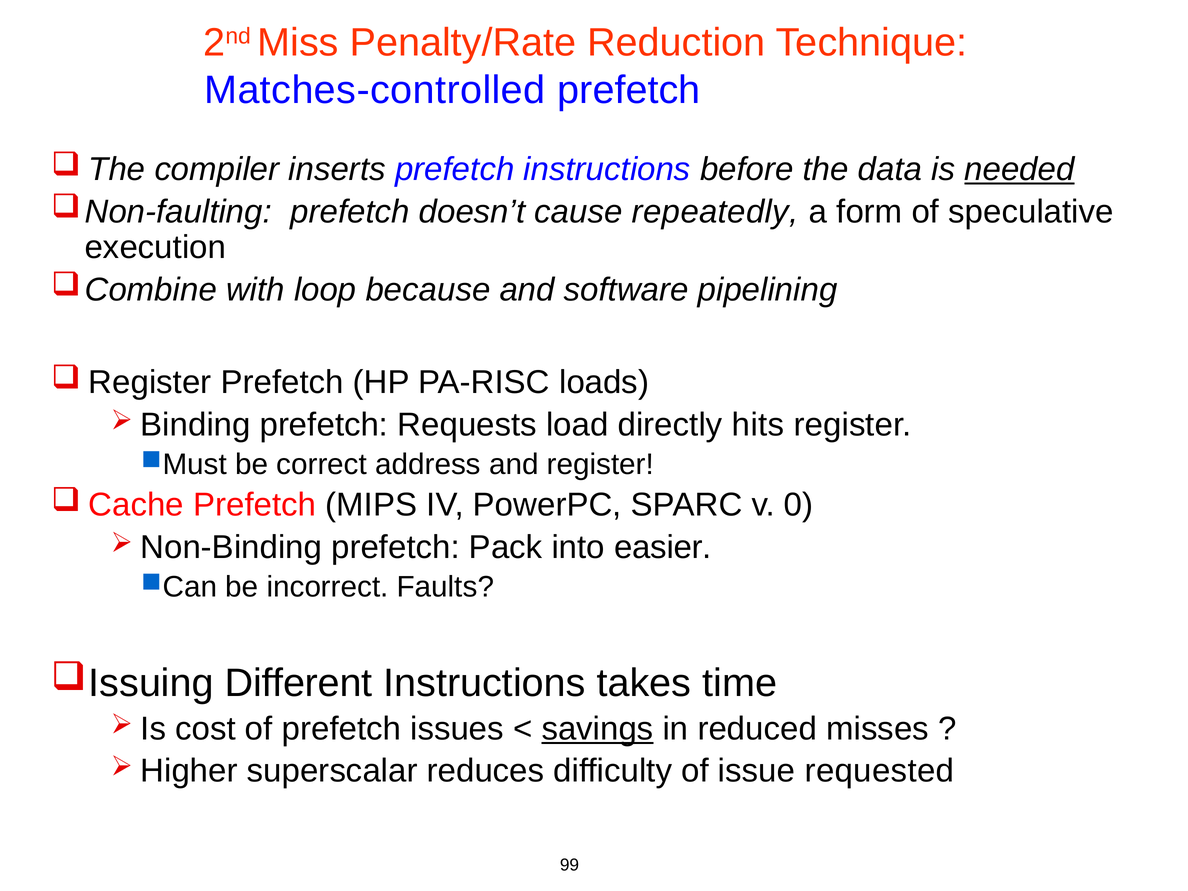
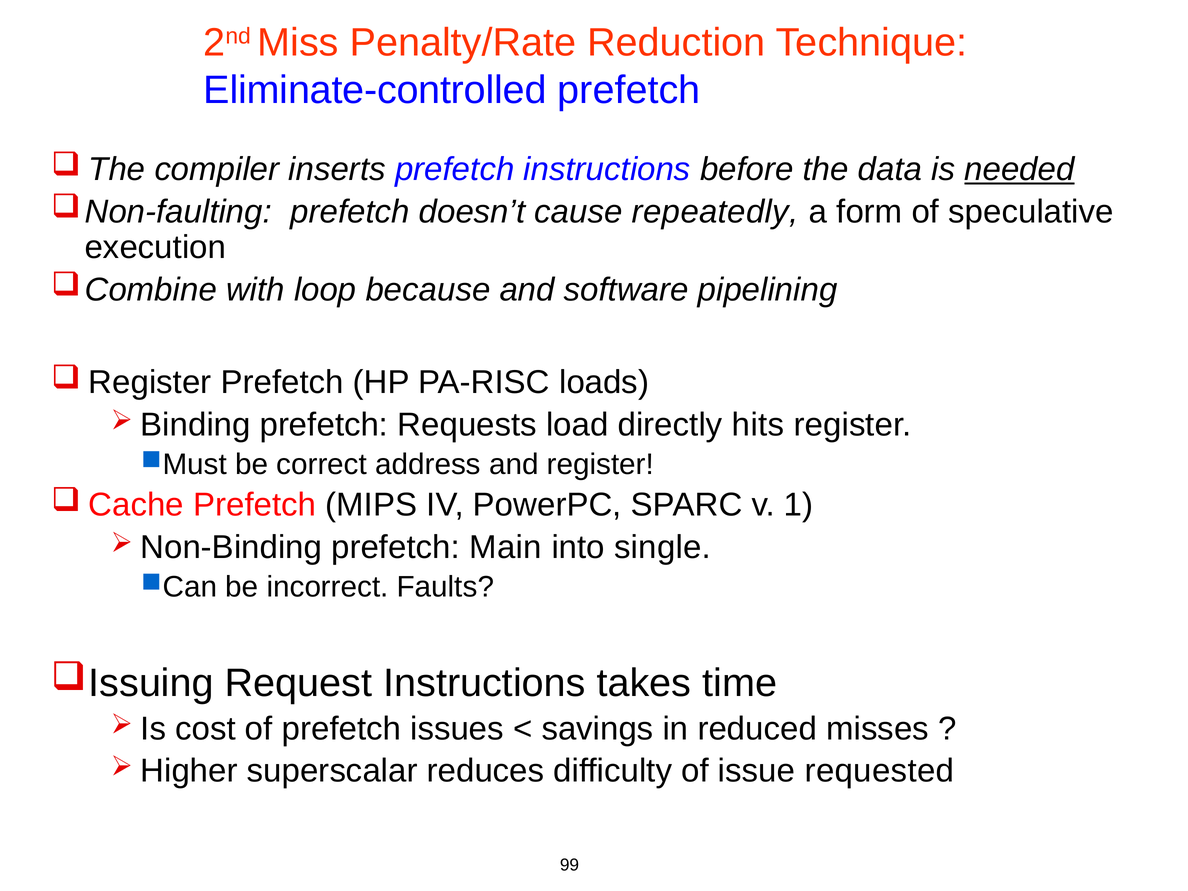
Matches-controlled: Matches-controlled -> Eliminate-controlled
0: 0 -> 1
Pack: Pack -> Main
easier: easier -> single
Different: Different -> Request
savings underline: present -> none
